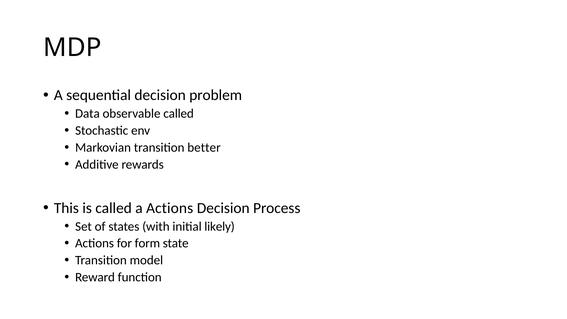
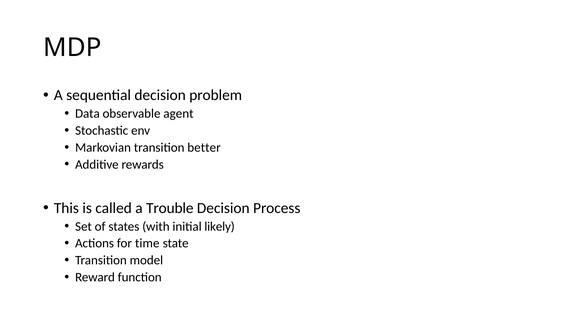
observable called: called -> agent
a Actions: Actions -> Trouble
form: form -> time
